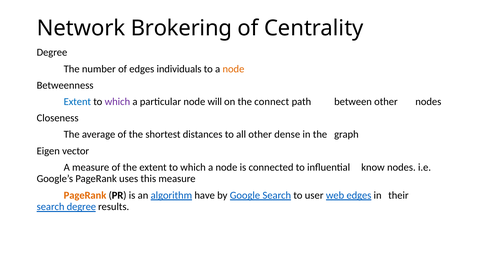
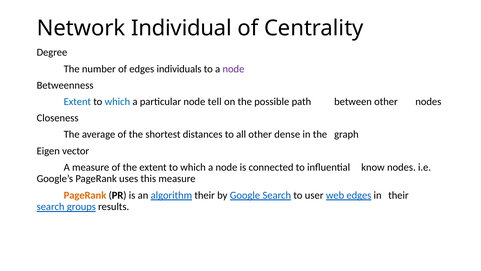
Brokering: Brokering -> Individual
node at (233, 69) colour: orange -> purple
which at (117, 102) colour: purple -> blue
will: will -> tell
connect: connect -> possible
algorithm have: have -> their
search degree: degree -> groups
